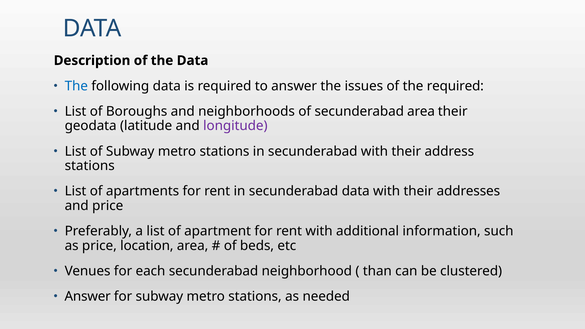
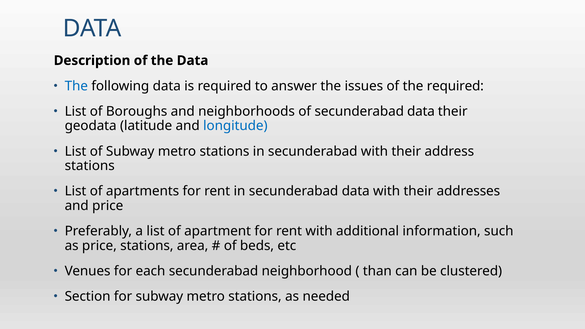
of secunderabad area: area -> data
longitude colour: purple -> blue
price location: location -> stations
Answer at (88, 297): Answer -> Section
